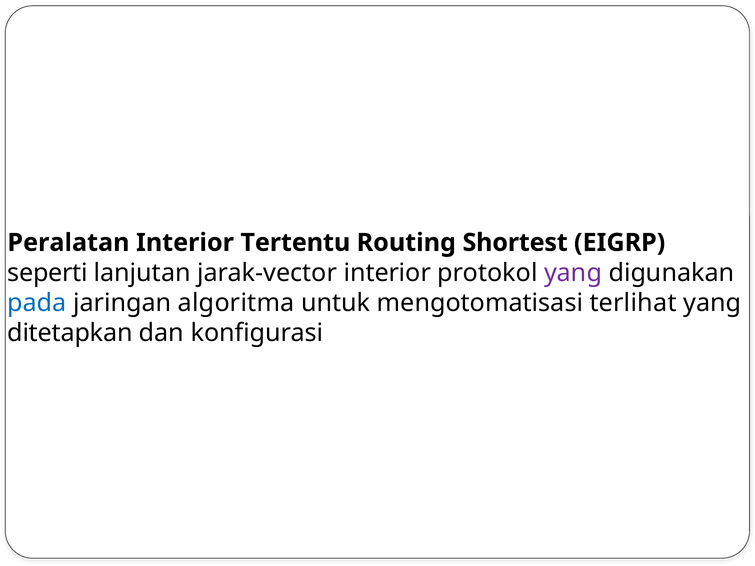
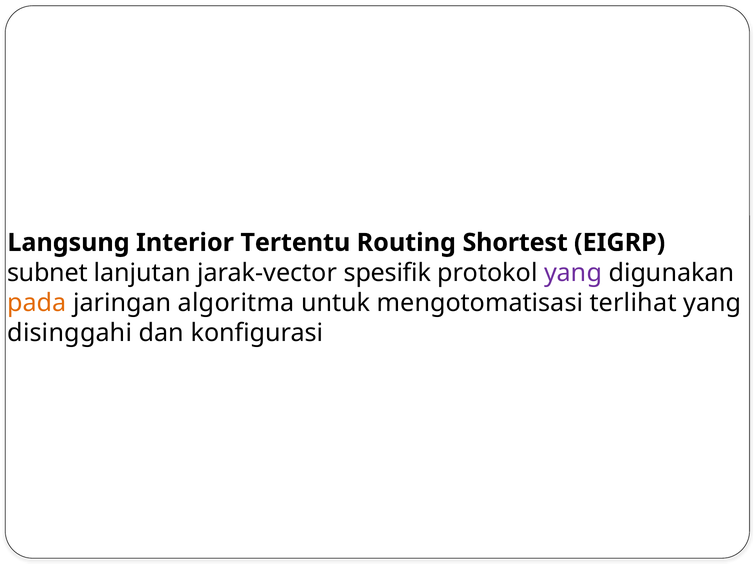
Peralatan: Peralatan -> Langsung
seperti: seperti -> subnet
jarak-vector interior: interior -> spesifik
pada colour: blue -> orange
ditetapkan: ditetapkan -> disinggahi
